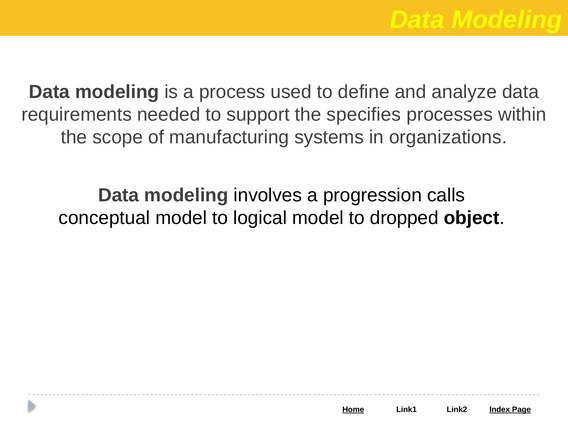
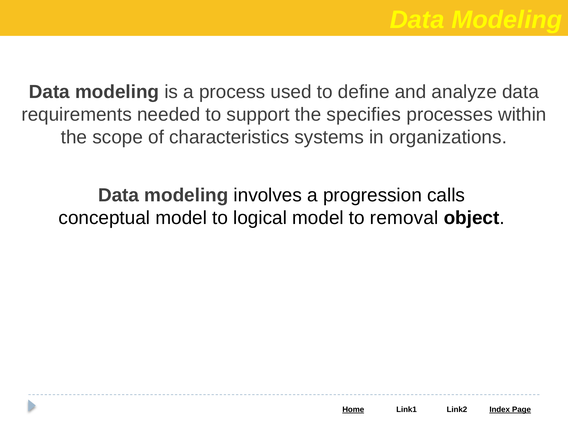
manufacturing: manufacturing -> characteristics
dropped: dropped -> removal
